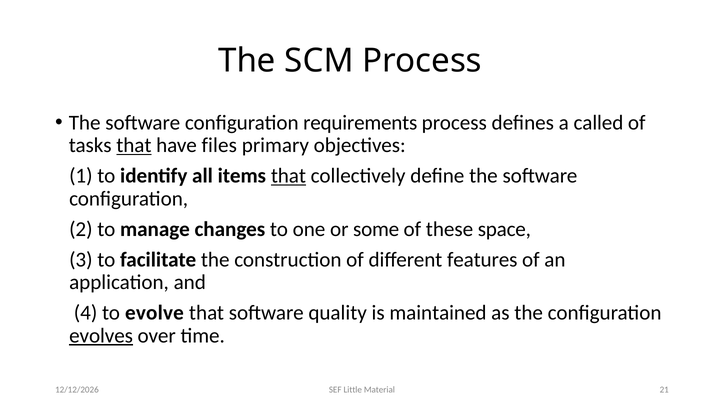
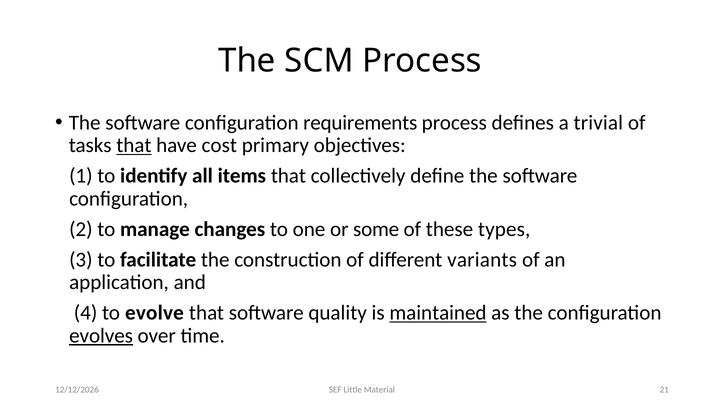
called: called -> trivial
files: files -> cost
that at (288, 176) underline: present -> none
space: space -> types
features: features -> variants
maintained underline: none -> present
